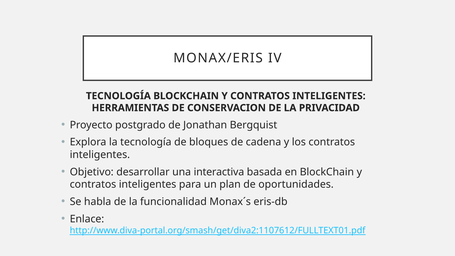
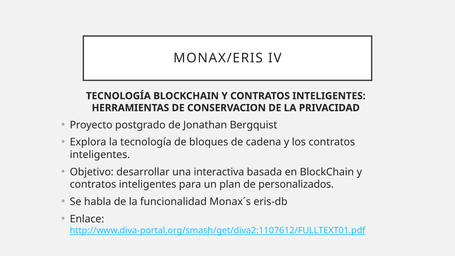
oportunidades: oportunidades -> personalizados
